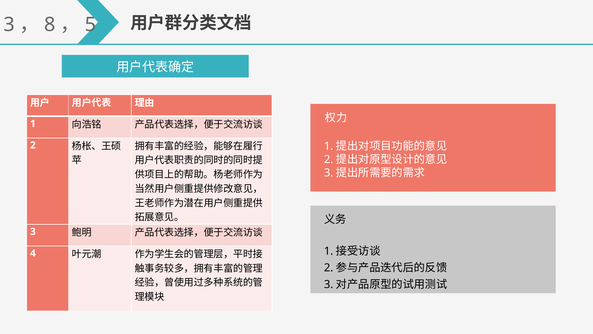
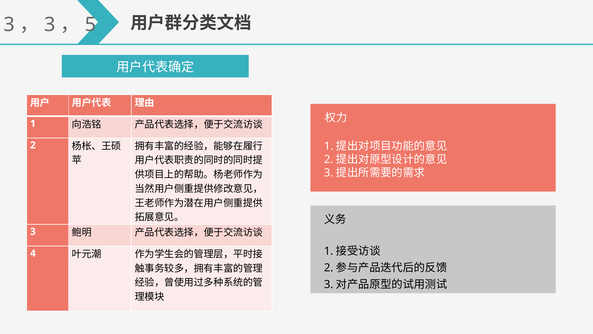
8 at (50, 25): 8 -> 3
